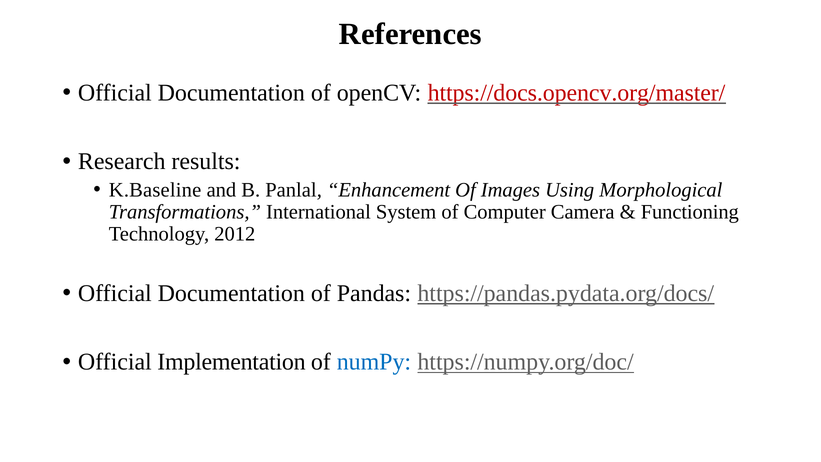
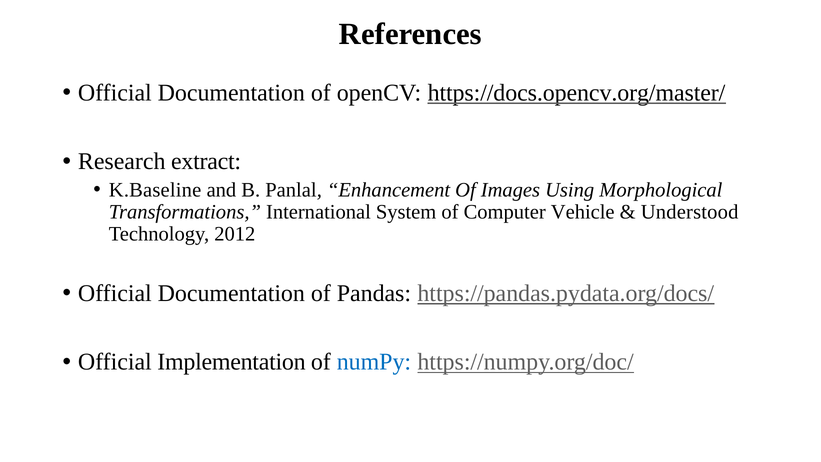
https://docs.opencv.org/master/ colour: red -> black
results: results -> extract
Camera: Camera -> Vehicle
Functioning: Functioning -> Understood
